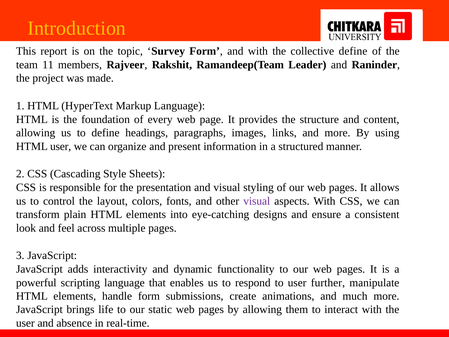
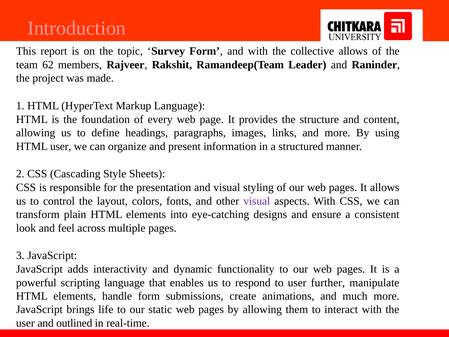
Introduction colour: yellow -> pink
collective define: define -> allows
11: 11 -> 62
absence: absence -> outlined
